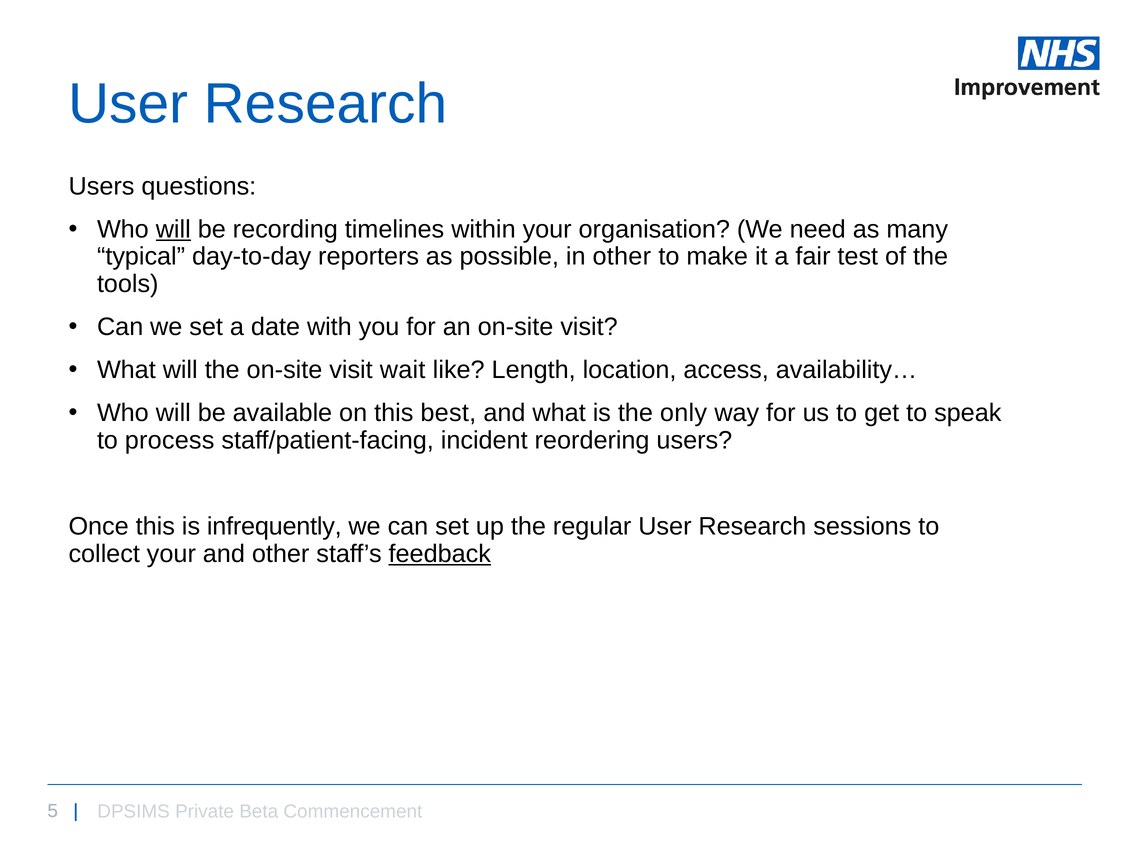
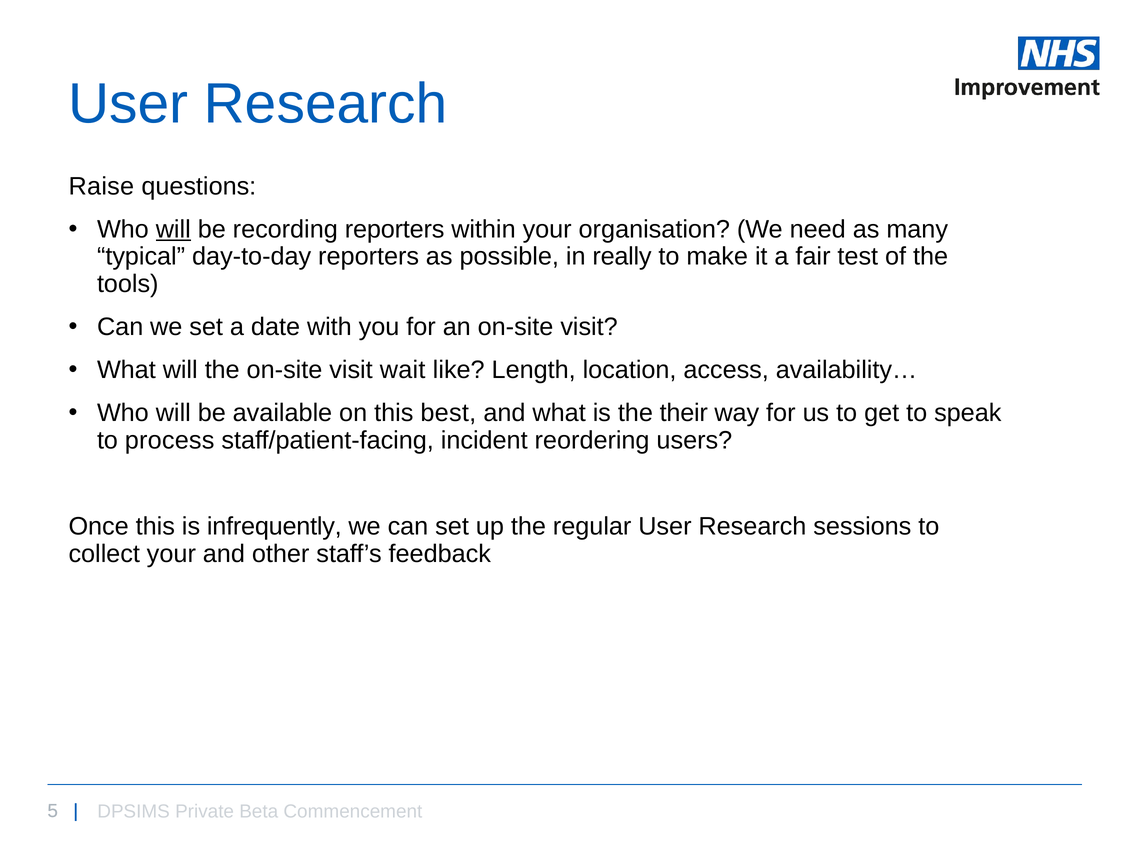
Users at (102, 186): Users -> Raise
recording timelines: timelines -> reporters
in other: other -> really
only: only -> their
feedback underline: present -> none
